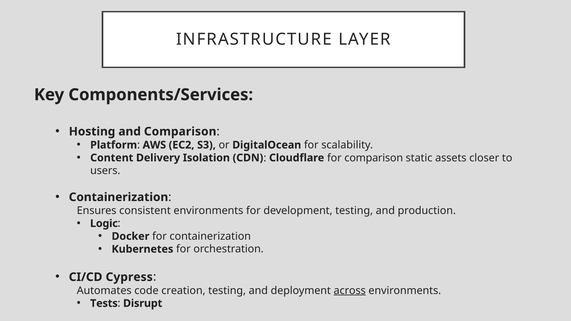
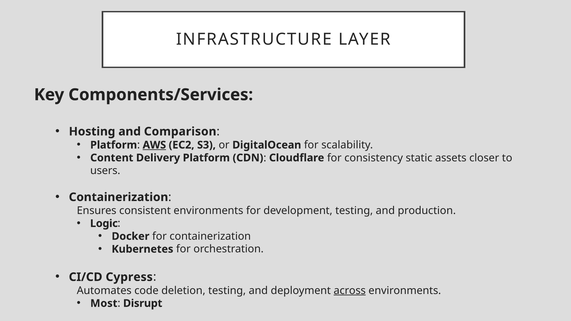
AWS underline: none -> present
Delivery Isolation: Isolation -> Platform
for comparison: comparison -> consistency
creation: creation -> deletion
Tests: Tests -> Most
